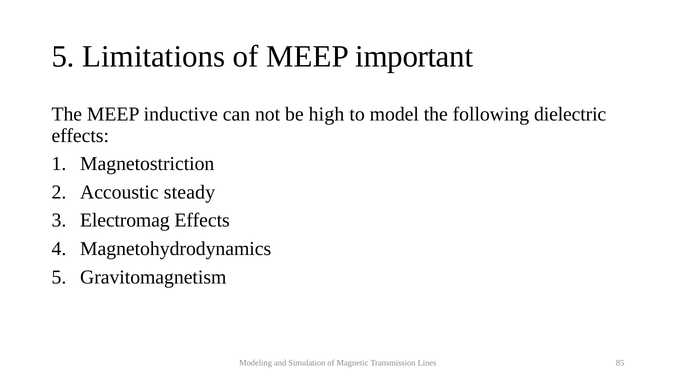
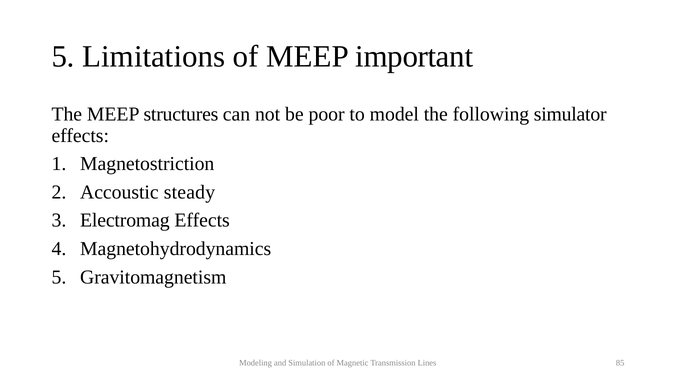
inductive: inductive -> structures
high: high -> poor
dielectric: dielectric -> simulator
